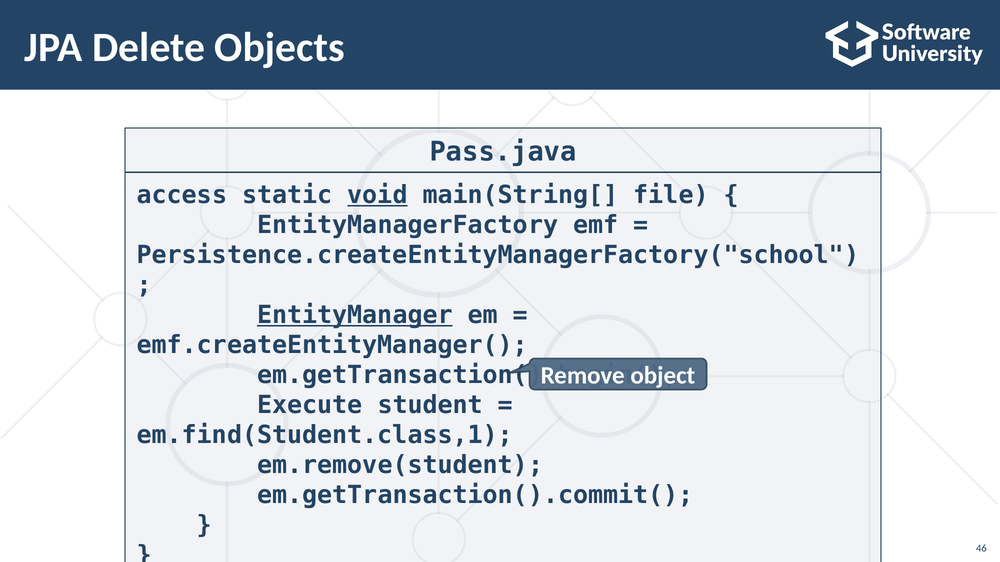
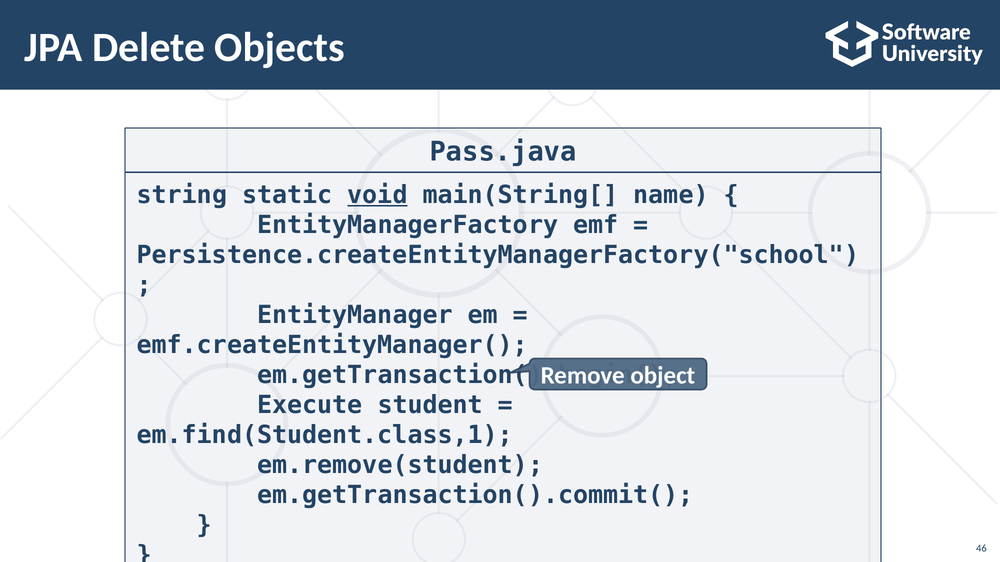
access: access -> string
file: file -> name
EntityManager underline: present -> none
